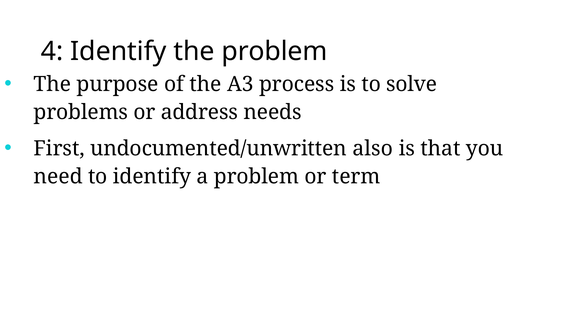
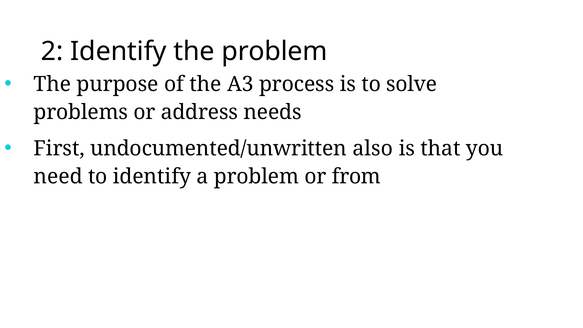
4: 4 -> 2
term: term -> from
